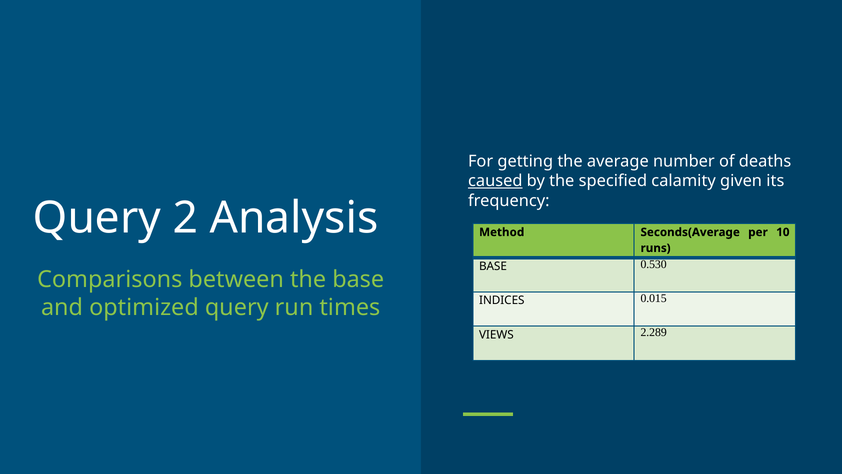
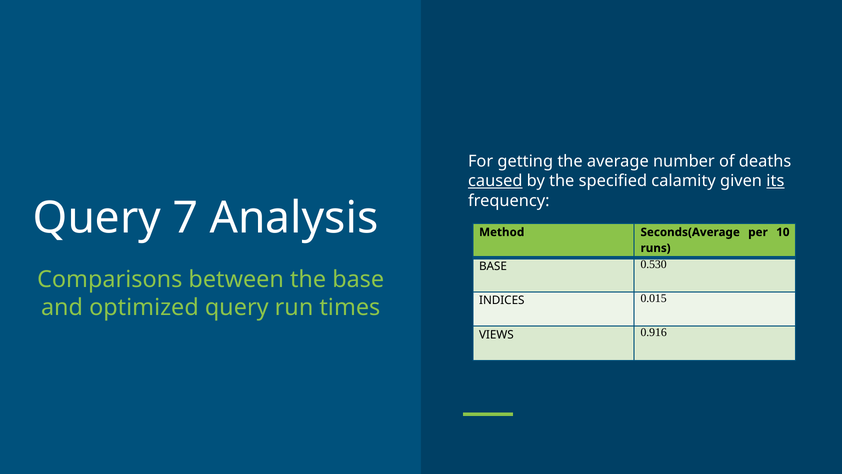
its underline: none -> present
2: 2 -> 7
2.289: 2.289 -> 0.916
